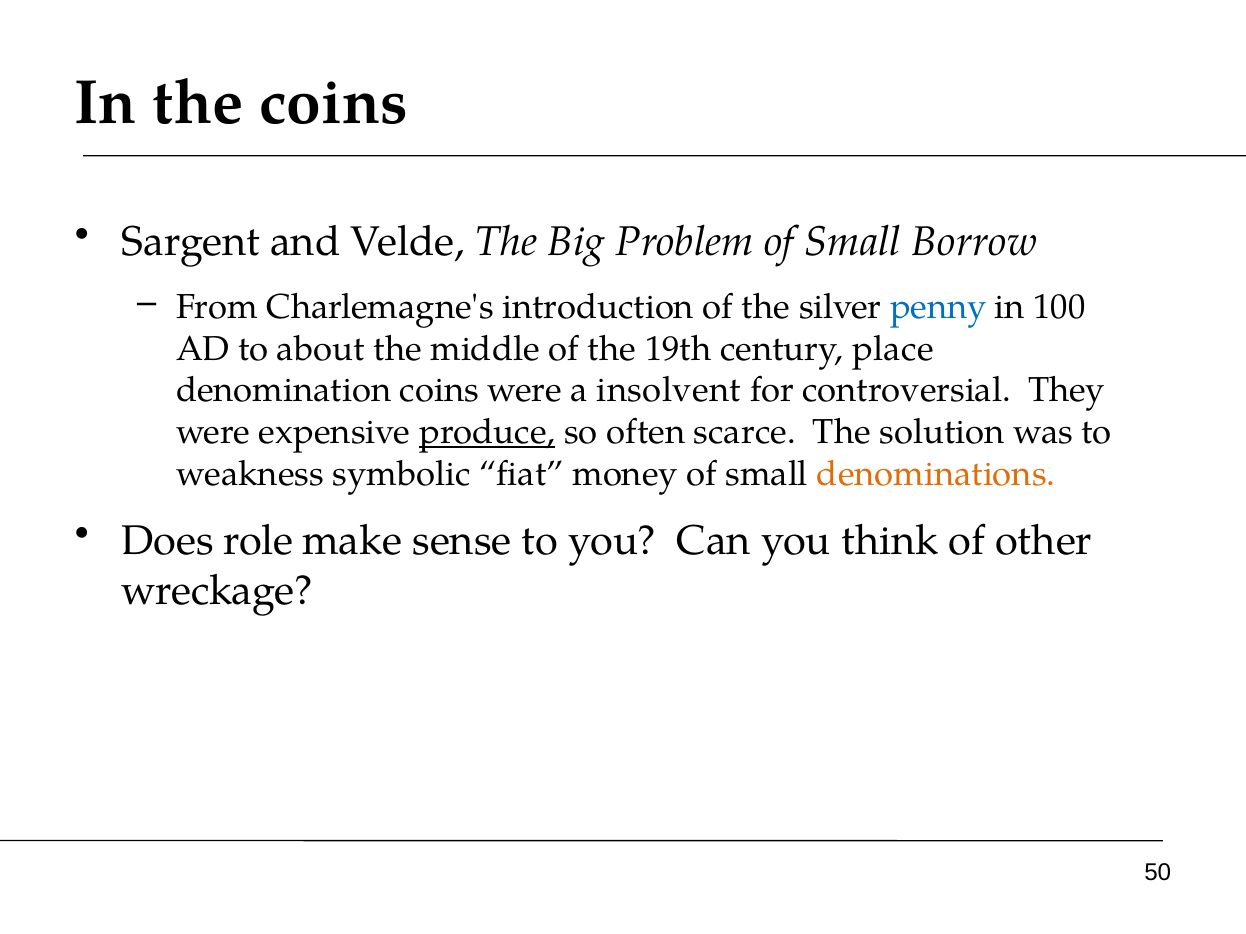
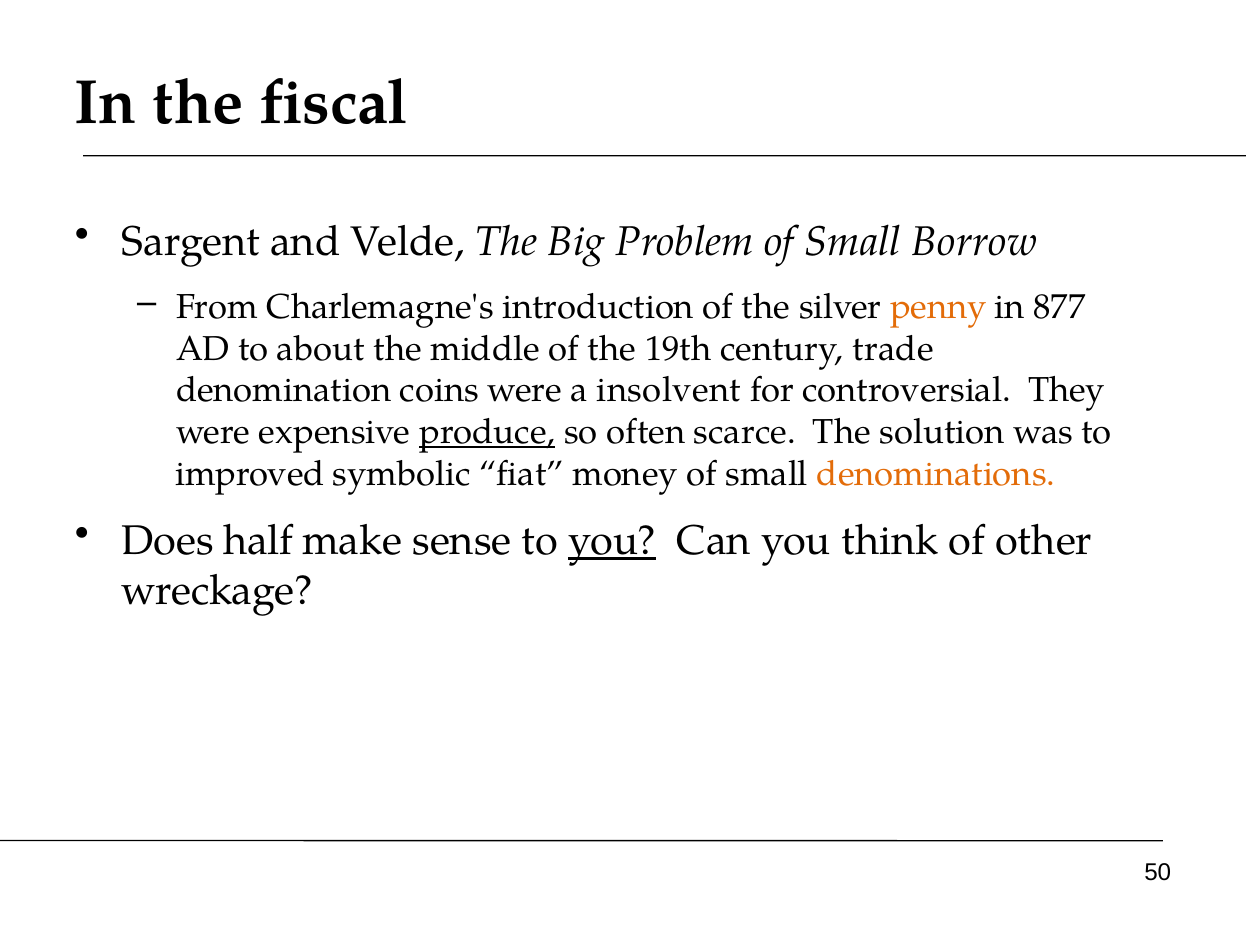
the coins: coins -> fiscal
penny colour: blue -> orange
100: 100 -> 877
place: place -> trade
weakness: weakness -> improved
role: role -> half
you at (612, 541) underline: none -> present
